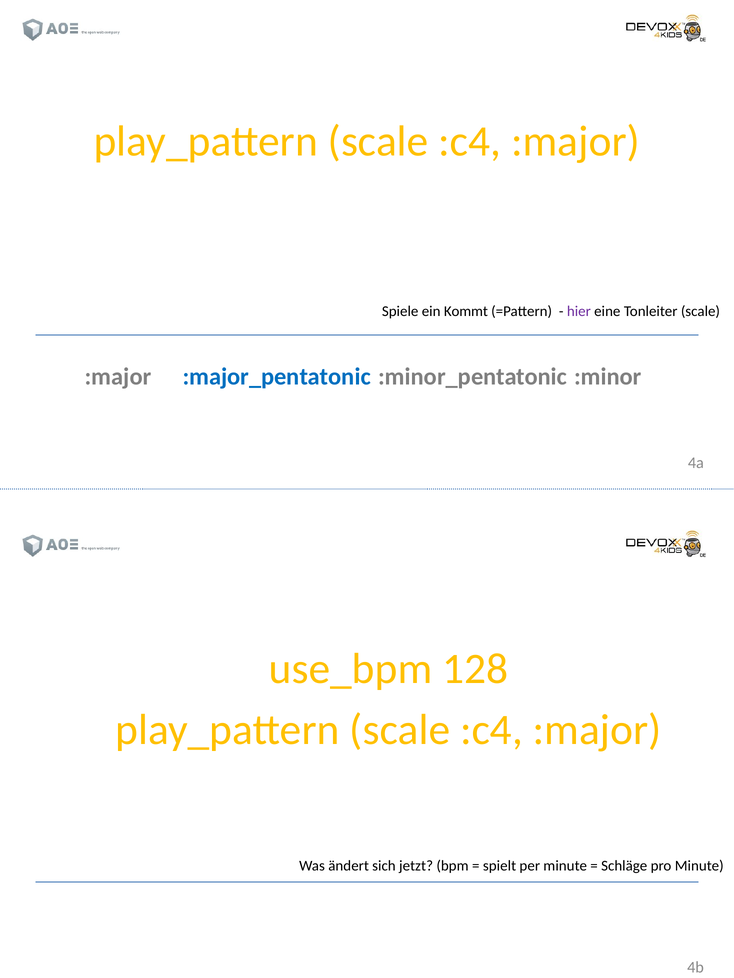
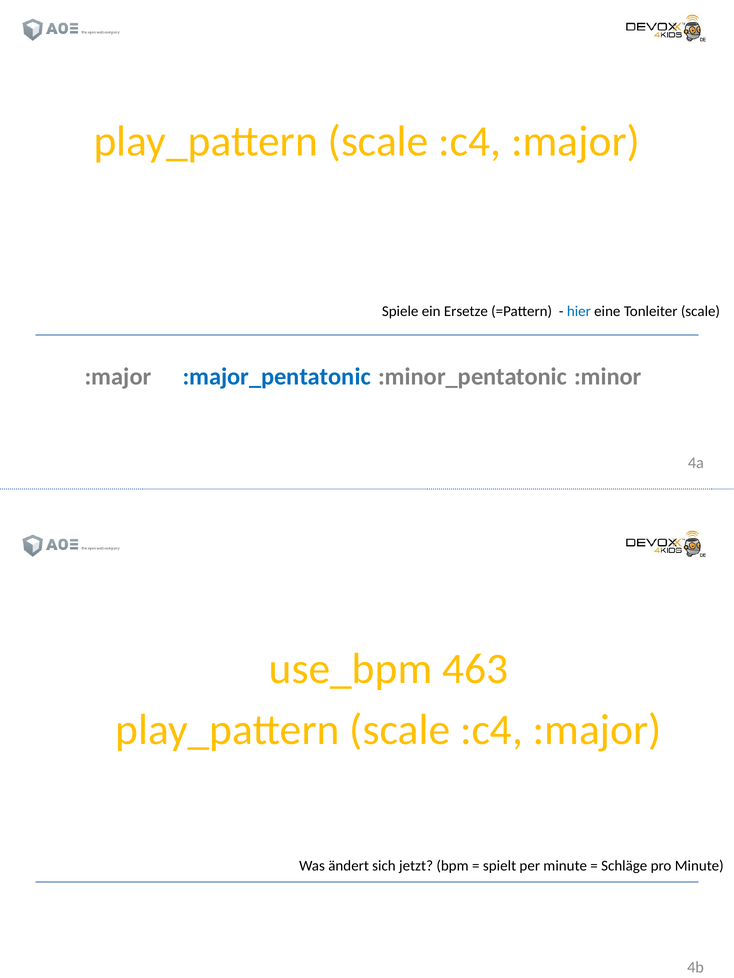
Kommt: Kommt -> Ersetze
hier colour: purple -> blue
128: 128 -> 463
